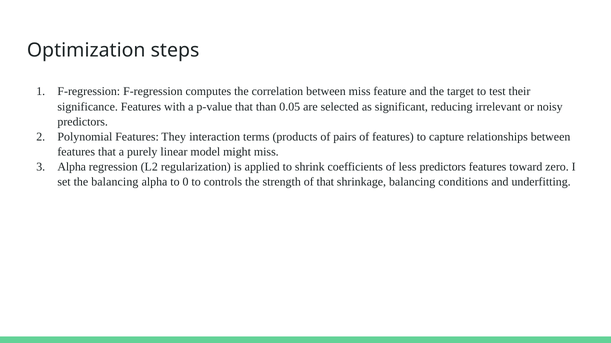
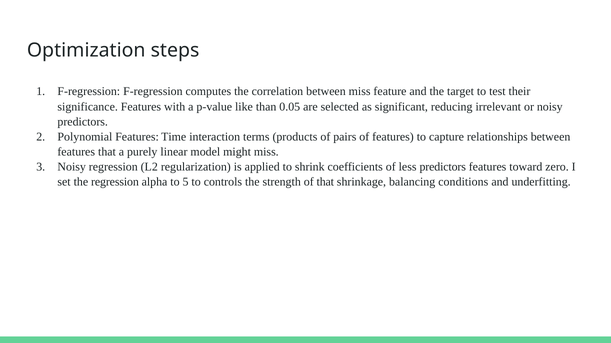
p-value that: that -> like
They: They -> Time
Alpha at (72, 167): Alpha -> Noisy
the balancing: balancing -> regression
0: 0 -> 5
